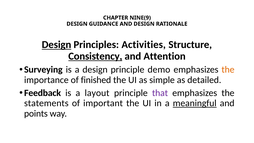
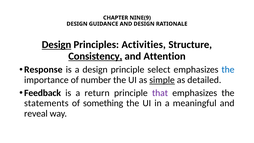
Surveying: Surveying -> Response
demo: demo -> select
the at (228, 70) colour: orange -> blue
finished: finished -> number
simple underline: none -> present
layout: layout -> return
important: important -> something
meaningful underline: present -> none
points: points -> reveal
